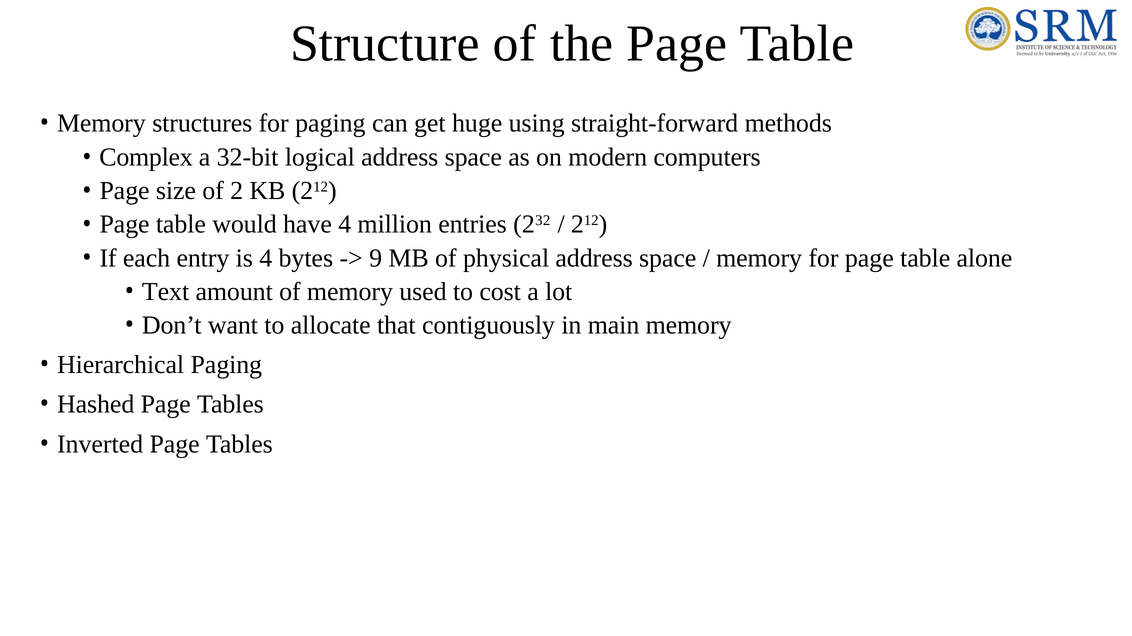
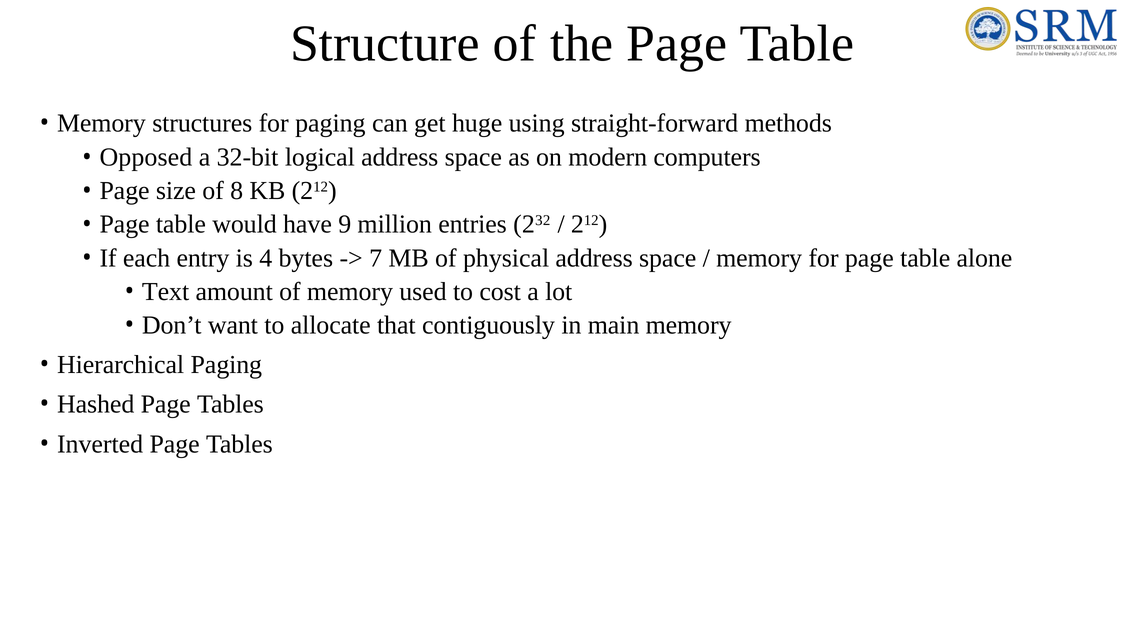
Complex: Complex -> Opposed
2: 2 -> 8
have 4: 4 -> 9
9: 9 -> 7
